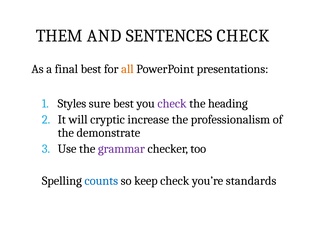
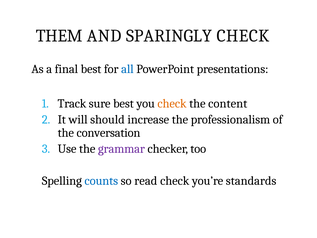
SENTENCES: SENTENCES -> SPARINGLY
all colour: orange -> blue
Styles: Styles -> Track
check at (172, 103) colour: purple -> orange
heading: heading -> content
cryptic: cryptic -> should
demonstrate: demonstrate -> conversation
keep: keep -> read
